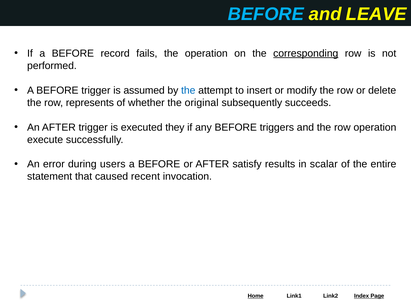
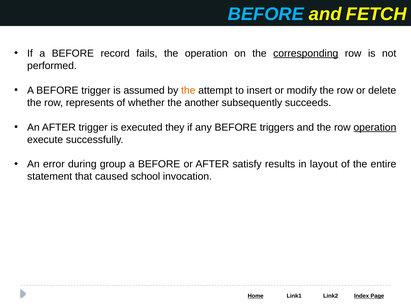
LEAVE: LEAVE -> FETCH
the at (188, 90) colour: blue -> orange
original: original -> another
operation at (375, 127) underline: none -> present
users: users -> group
scalar: scalar -> layout
recent: recent -> school
